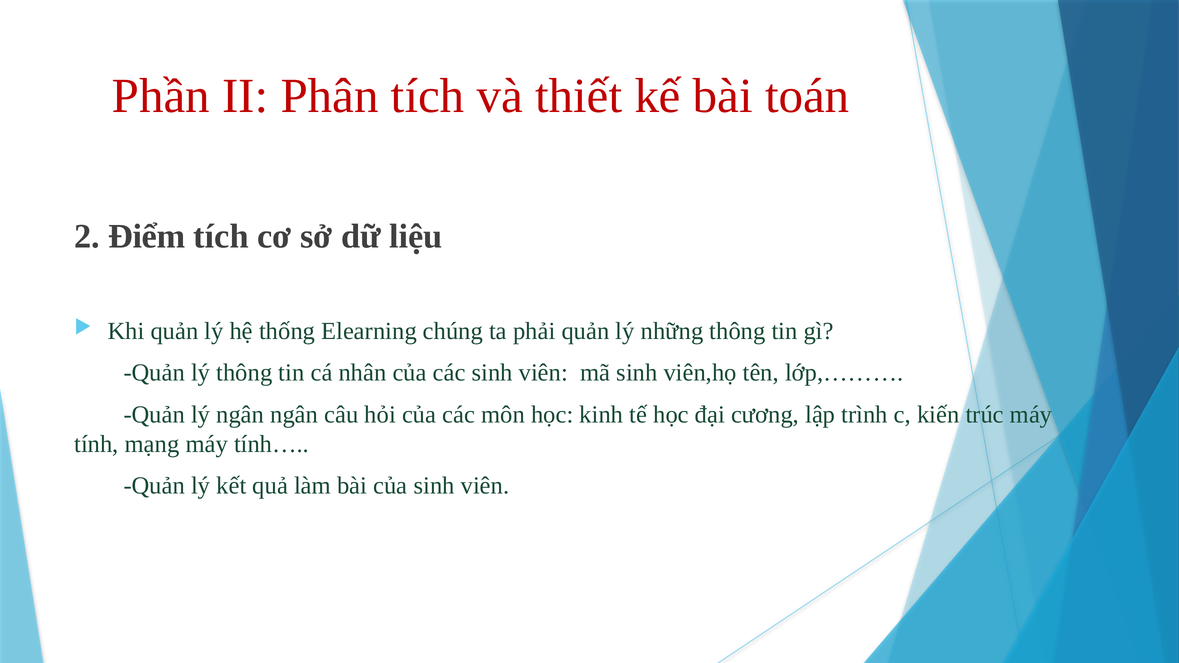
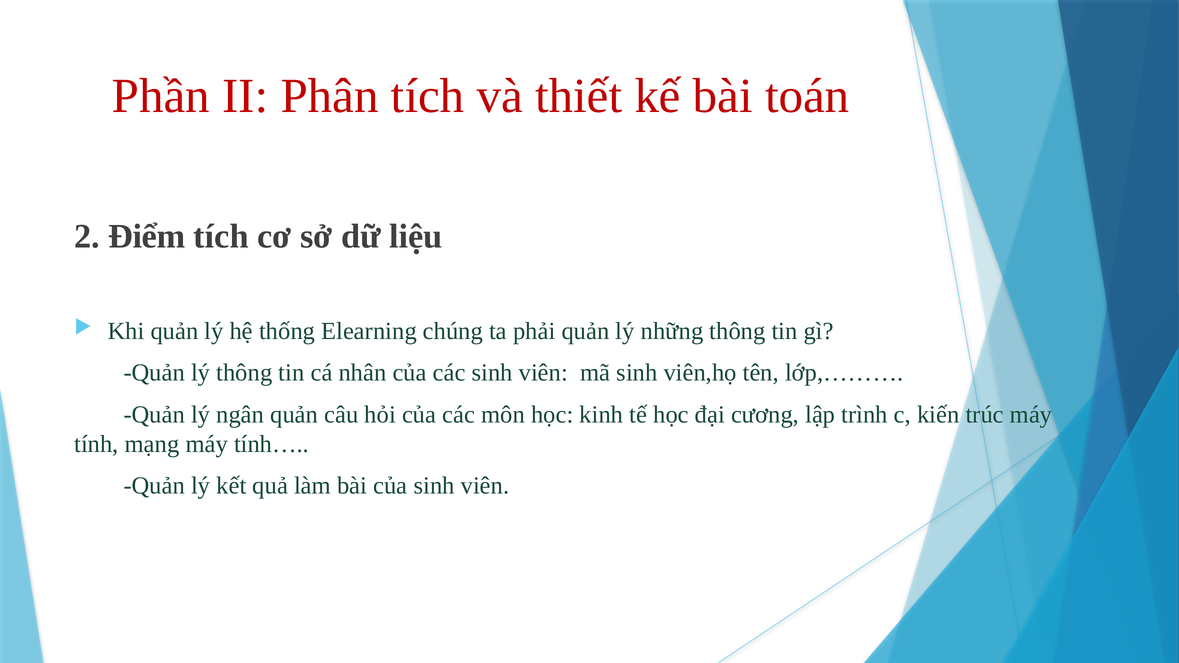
ngân ngân: ngân -> quản
